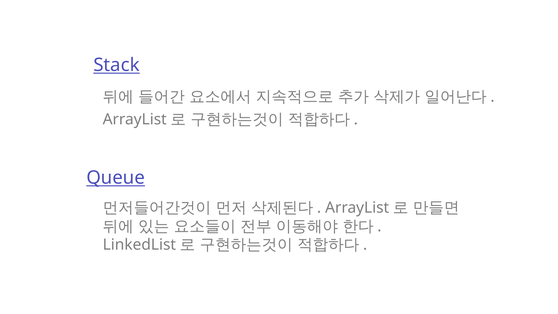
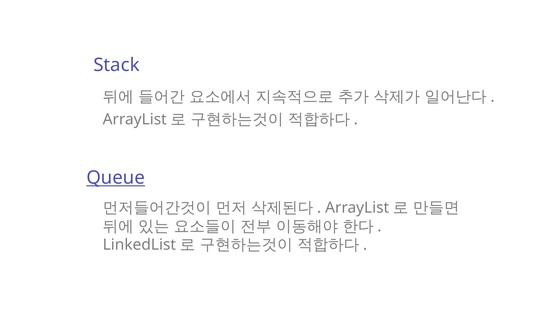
Stack underline: present -> none
